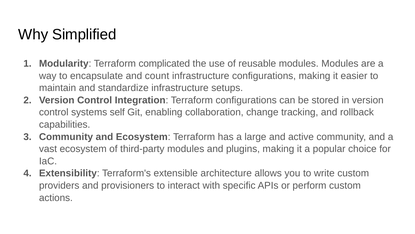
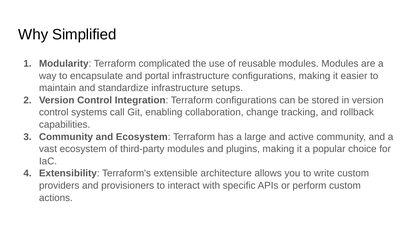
count: count -> portal
self: self -> call
